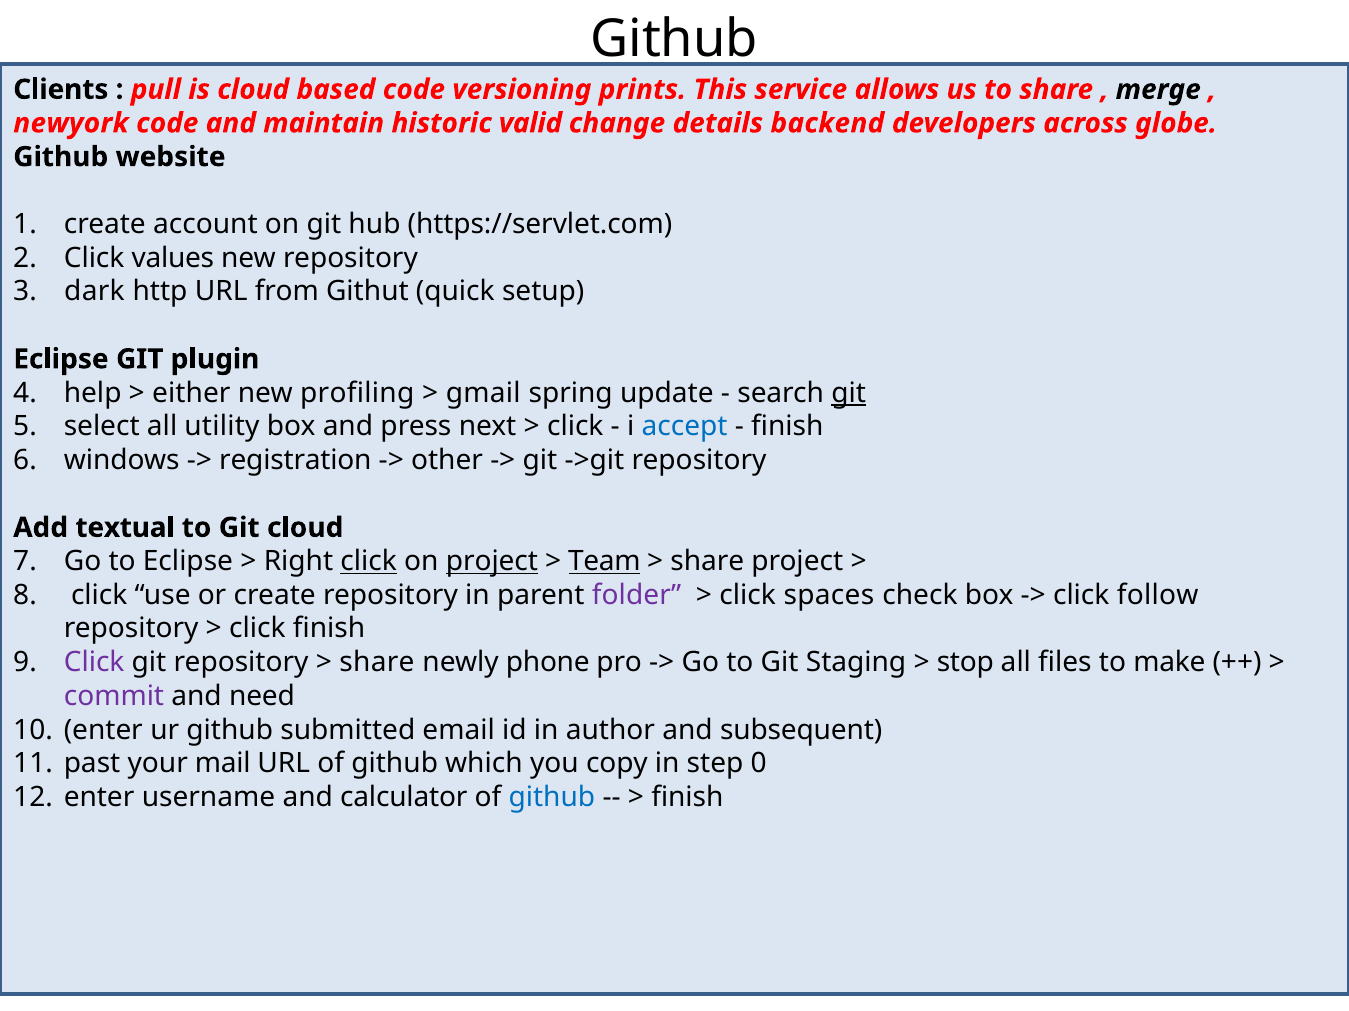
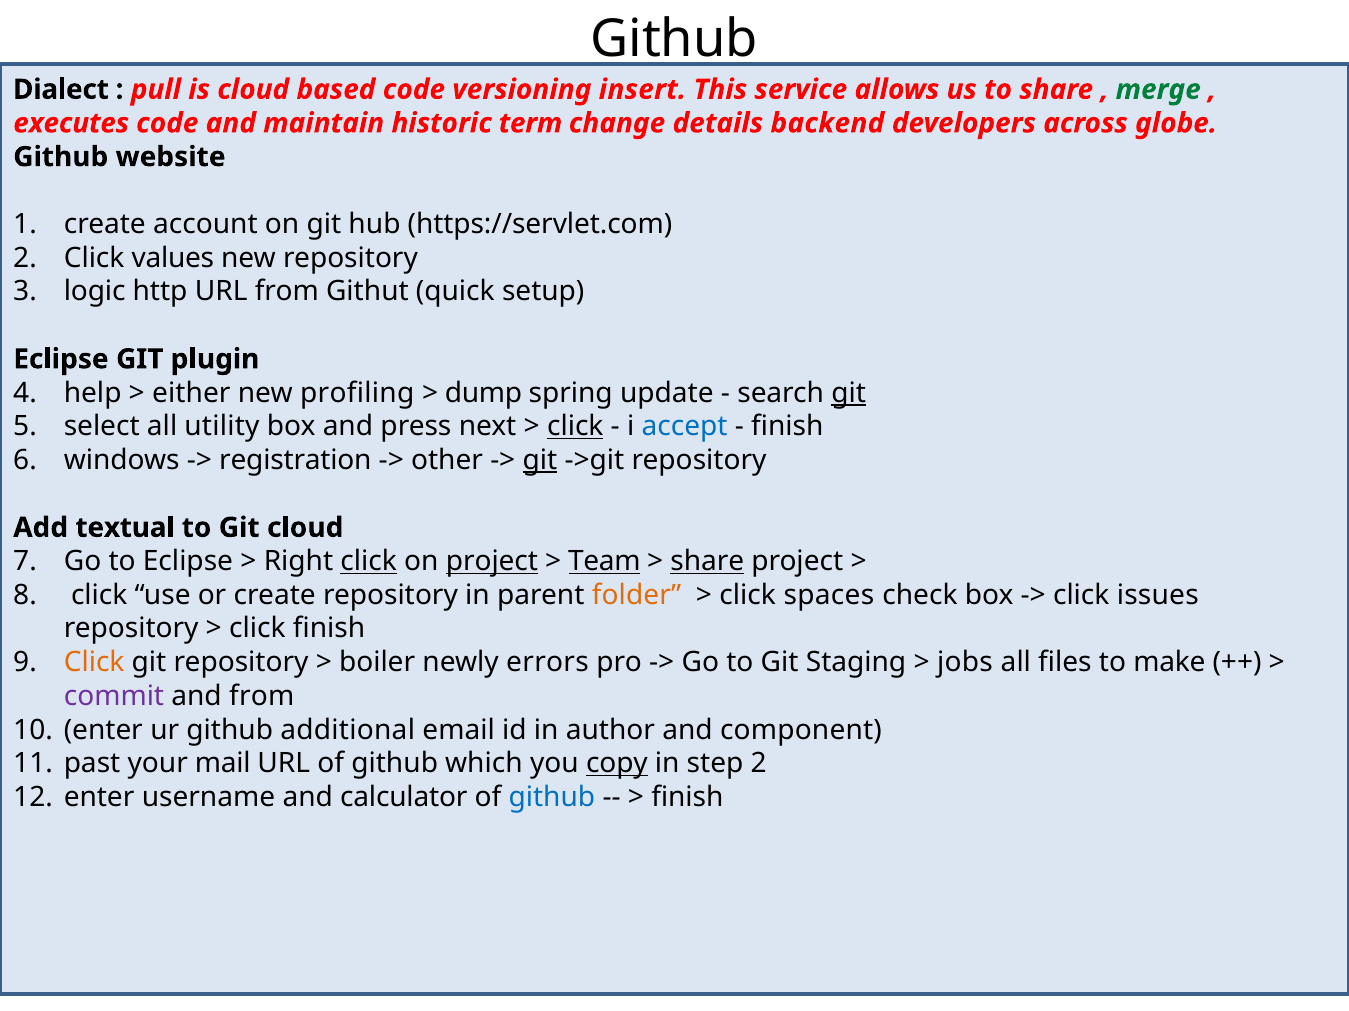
Clients: Clients -> Dialect
prints: prints -> insert
merge colour: black -> green
newyork: newyork -> executes
valid: valid -> term
dark: dark -> logic
gmail: gmail -> dump
click at (575, 427) underline: none -> present
git at (540, 461) underline: none -> present
share at (707, 562) underline: none -> present
folder colour: purple -> orange
follow: follow -> issues
Click at (94, 663) colour: purple -> orange
share at (377, 663): share -> boiler
phone: phone -> errors
stop: stop -> jobs
and need: need -> from
submitted: submitted -> additional
subsequent: subsequent -> component
copy underline: none -> present
step 0: 0 -> 2
